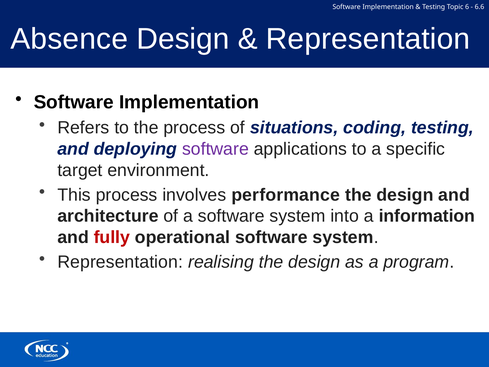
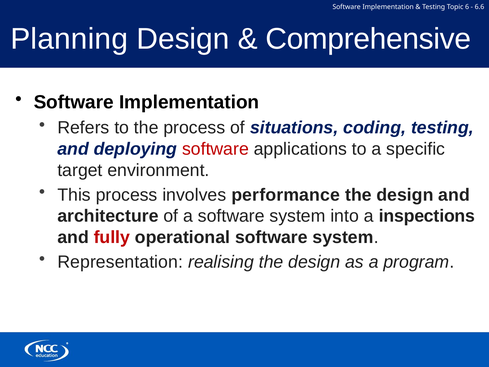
Absence: Absence -> Planning
Representation at (368, 39): Representation -> Comprehensive
software at (215, 149) colour: purple -> red
information: information -> inspections
